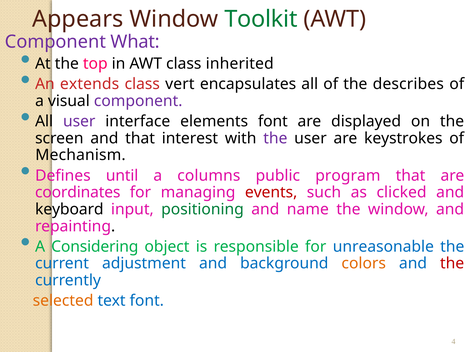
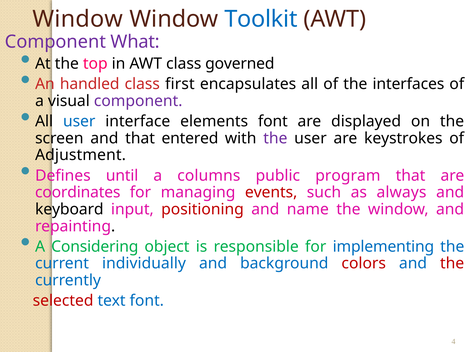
Appears at (78, 19): Appears -> Window
Toolkit colour: green -> blue
inherited: inherited -> governed
extends: extends -> handled
vert: vert -> first
describes: describes -> interfaces
user at (79, 121) colour: purple -> blue
interest: interest -> entered
Mechanism: Mechanism -> Adjustment
clicked: clicked -> always
positioning colour: green -> red
unreasonable: unreasonable -> implementing
adjustment: adjustment -> individually
colors colour: orange -> red
selected colour: orange -> red
